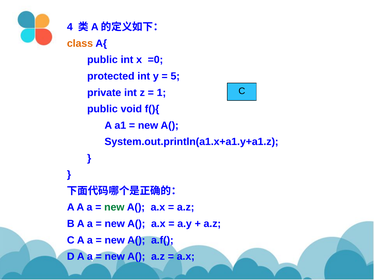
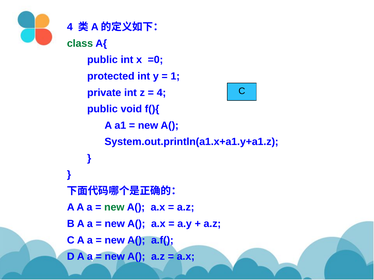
class colour: orange -> green
5: 5 -> 1
1 at (161, 93): 1 -> 4
